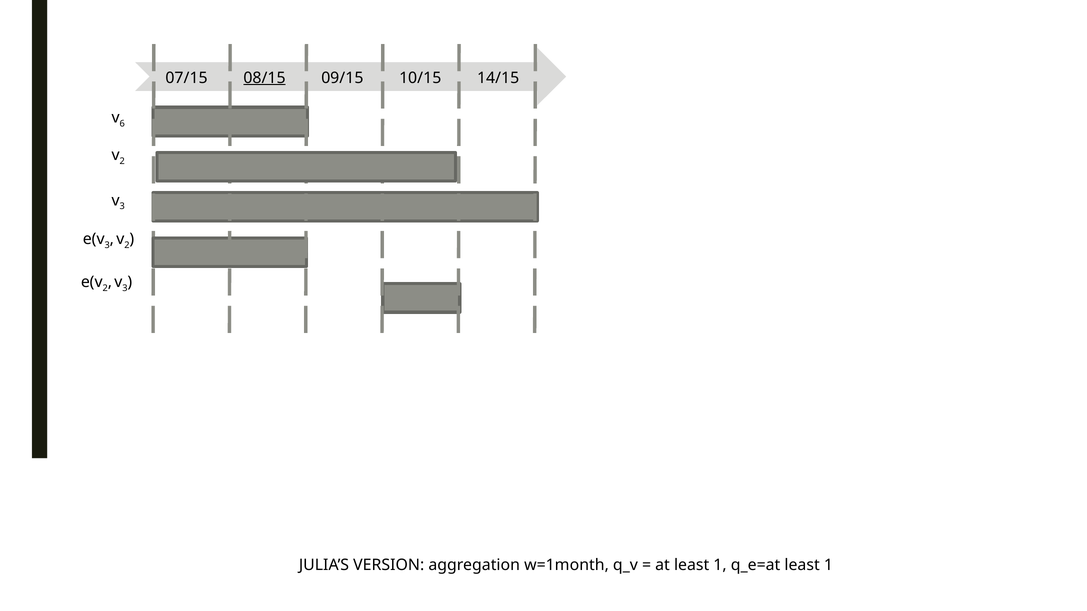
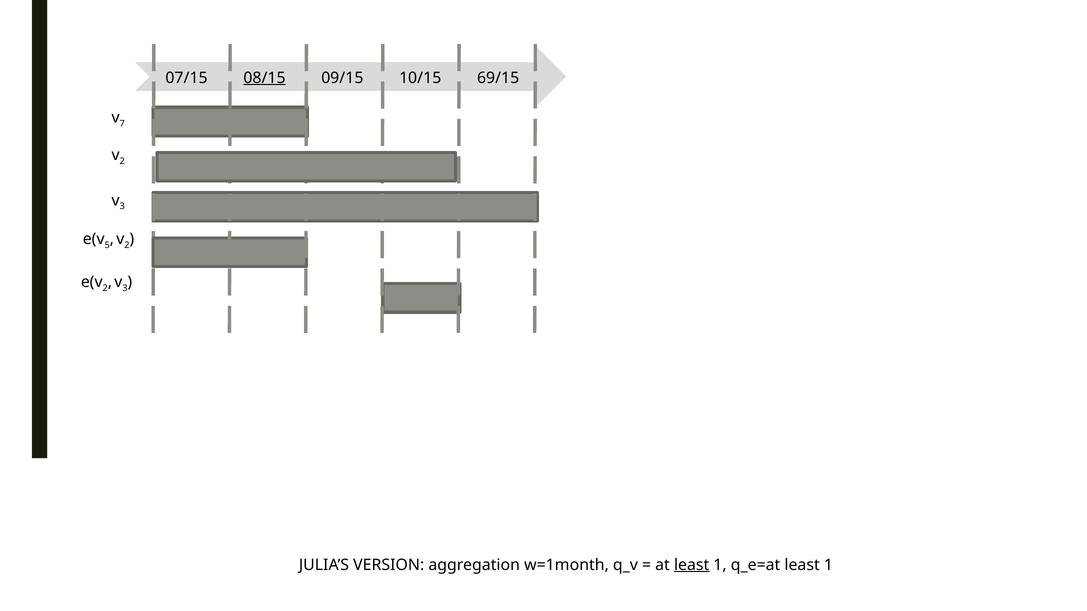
14/15: 14/15 -> 69/15
6: 6 -> 7
3 at (107, 245): 3 -> 5
least at (692, 565) underline: none -> present
